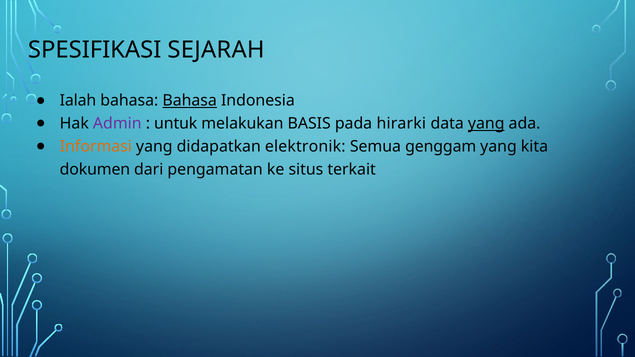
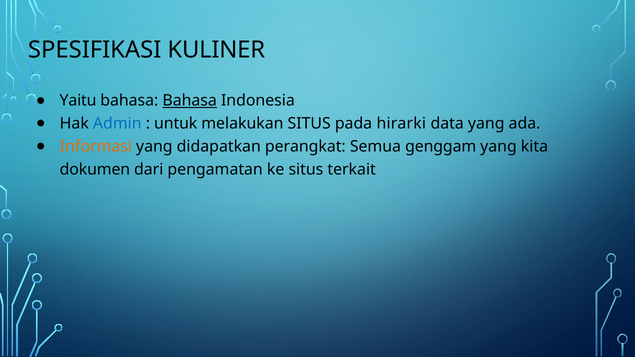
SEJARAH: SEJARAH -> KULINER
Ialah: Ialah -> Yaitu
Admin colour: purple -> blue
melakukan BASIS: BASIS -> SITUS
yang at (486, 124) underline: present -> none
elektronik: elektronik -> perangkat
